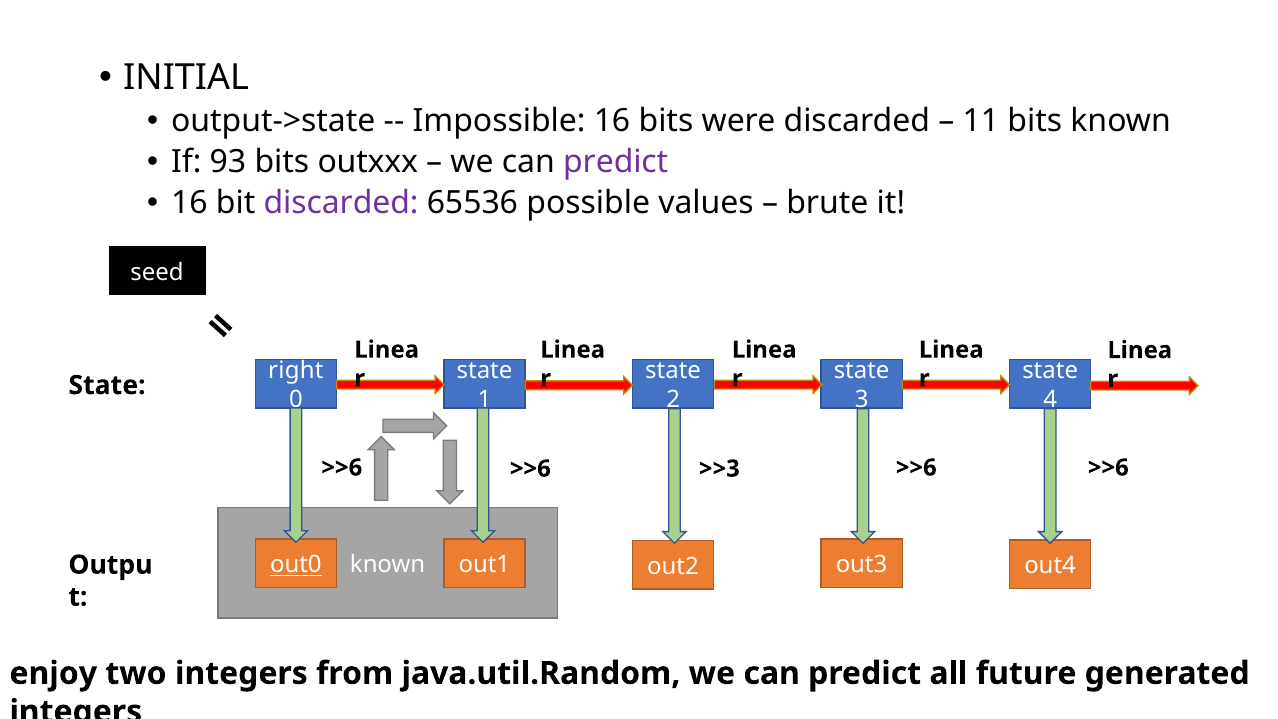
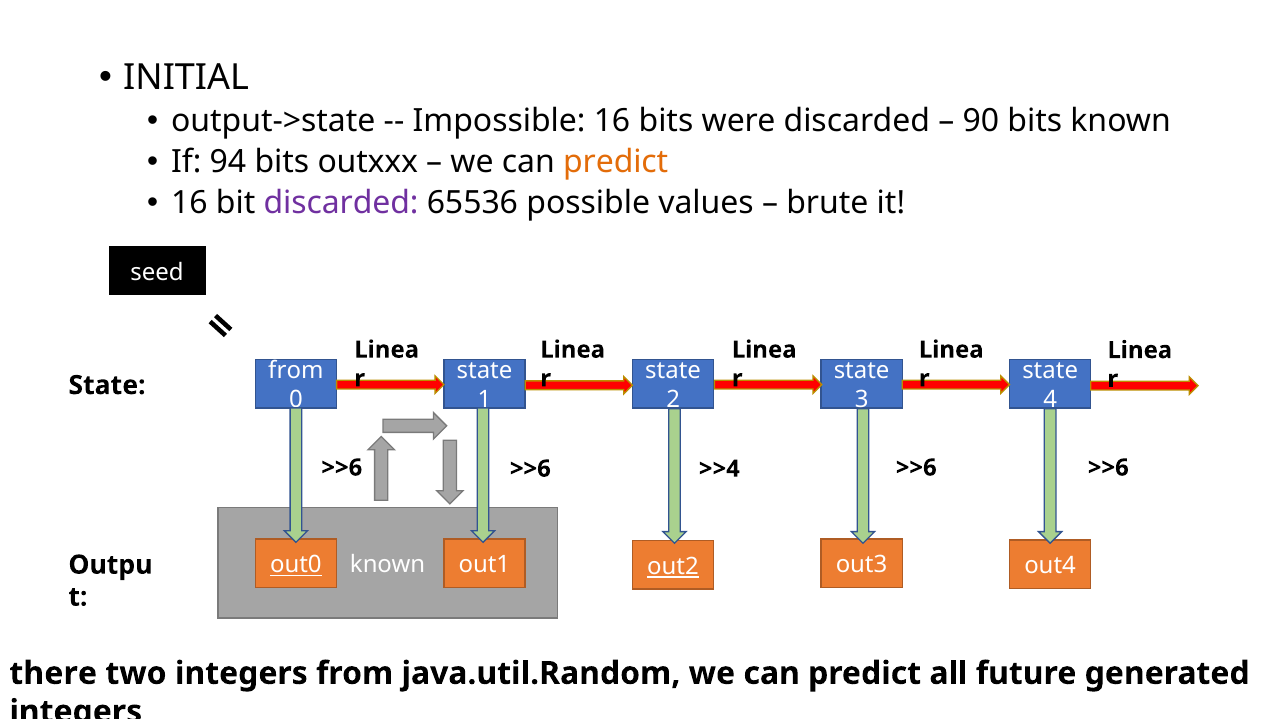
11: 11 -> 90
93: 93 -> 94
predict at (616, 162) colour: purple -> orange
right at (296, 371): right -> from
>>3: >>3 -> >>4
out2 underline: none -> present
enjoy: enjoy -> there
